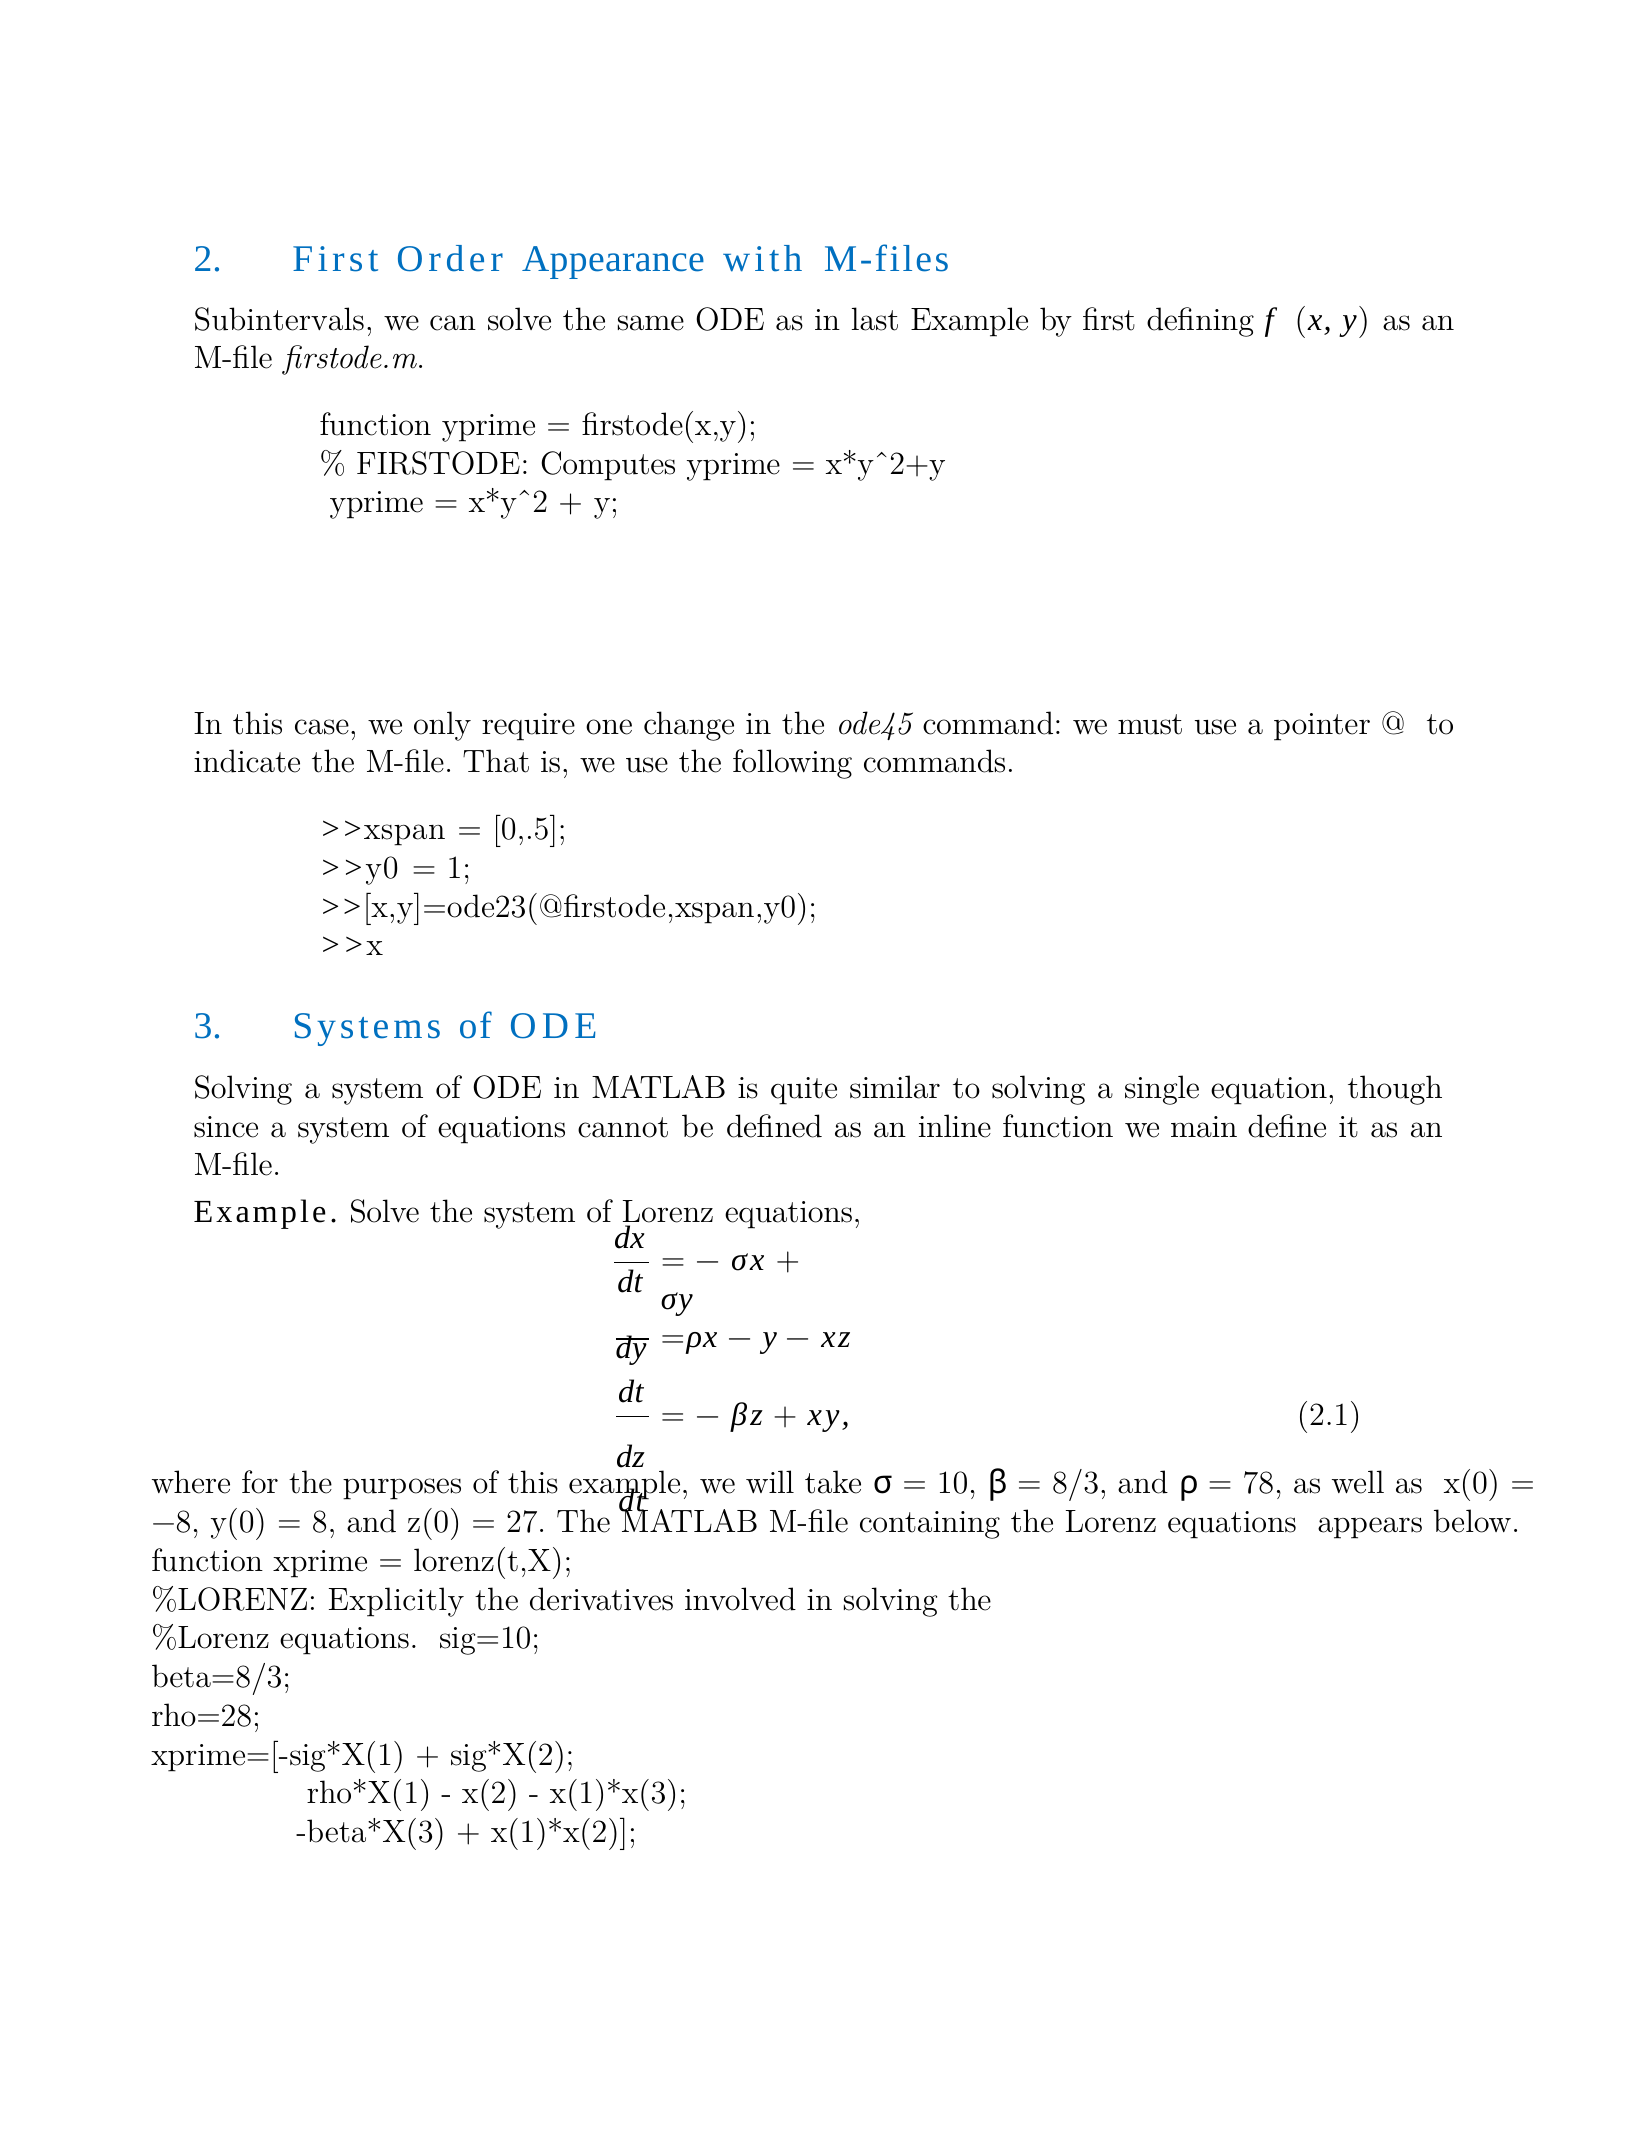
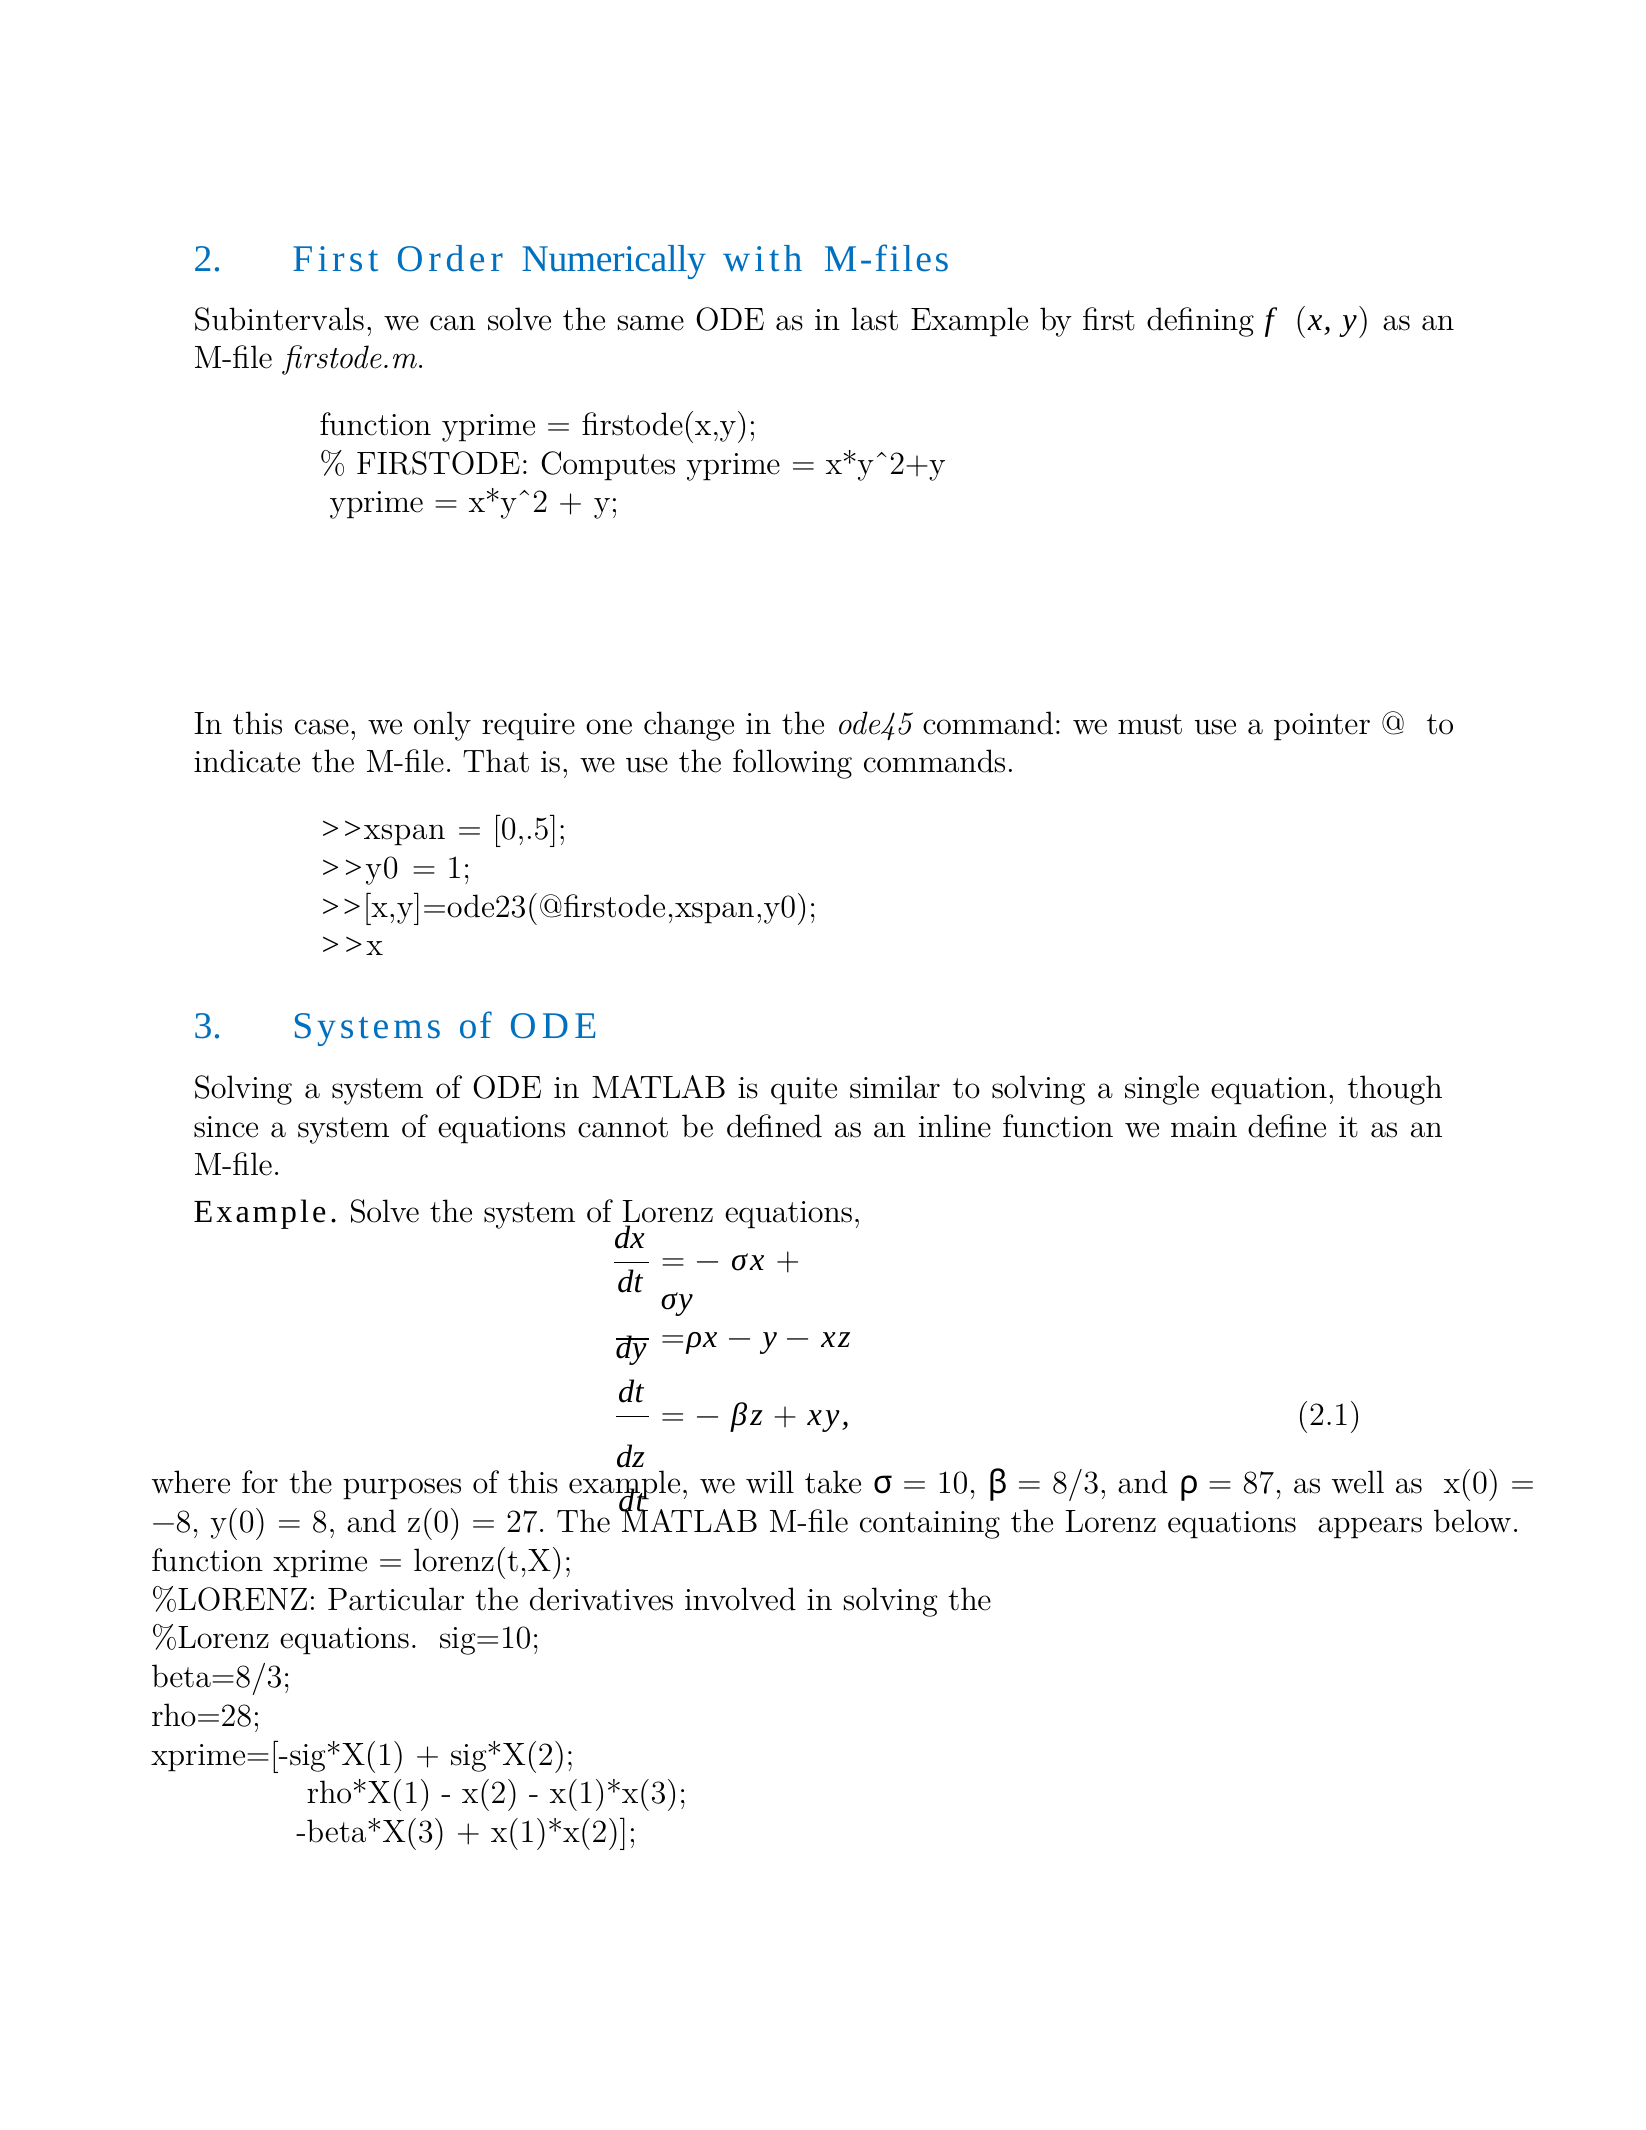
Appearance: Appearance -> Numerically
78: 78 -> 87
Explicitly: Explicitly -> Particular
